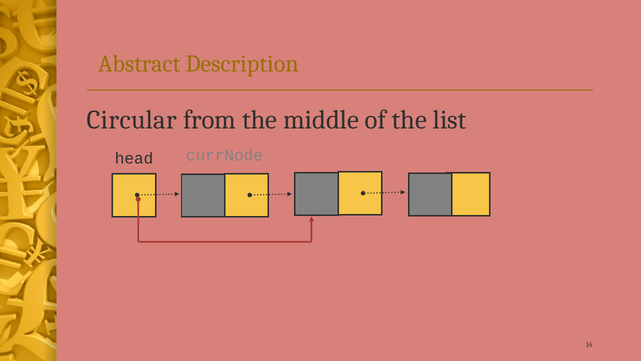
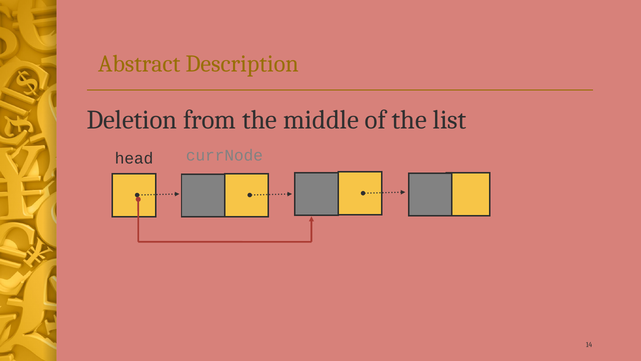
Circular: Circular -> Deletion
